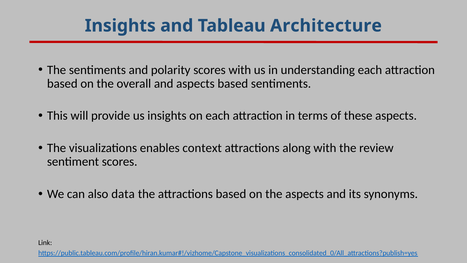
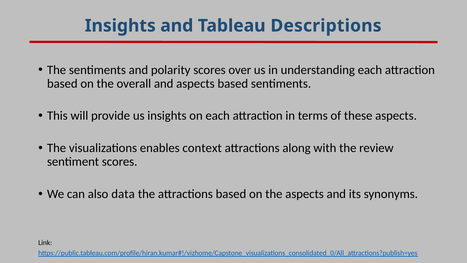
Architecture: Architecture -> Descriptions
scores with: with -> over
